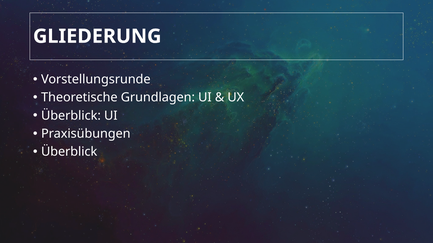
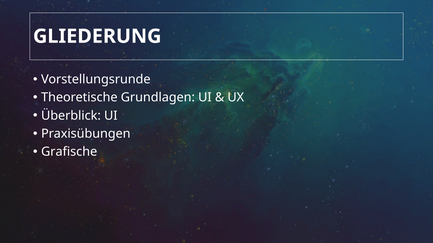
Überblick at (69, 152): Überblick -> Grafische
